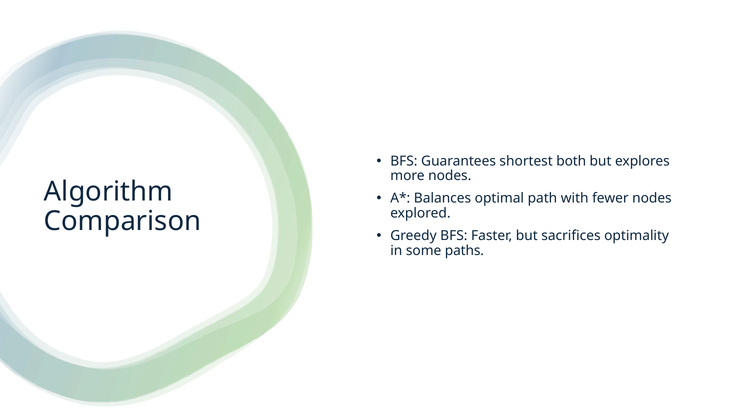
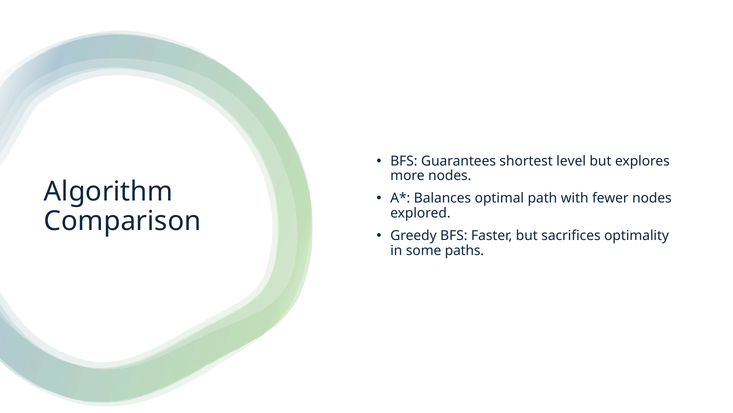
both: both -> level
